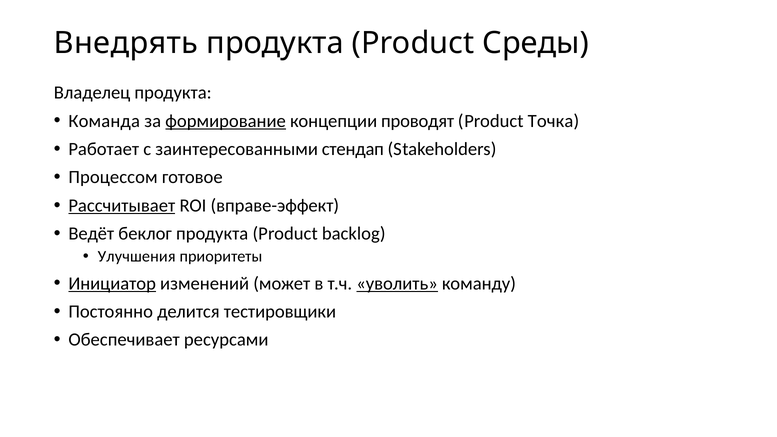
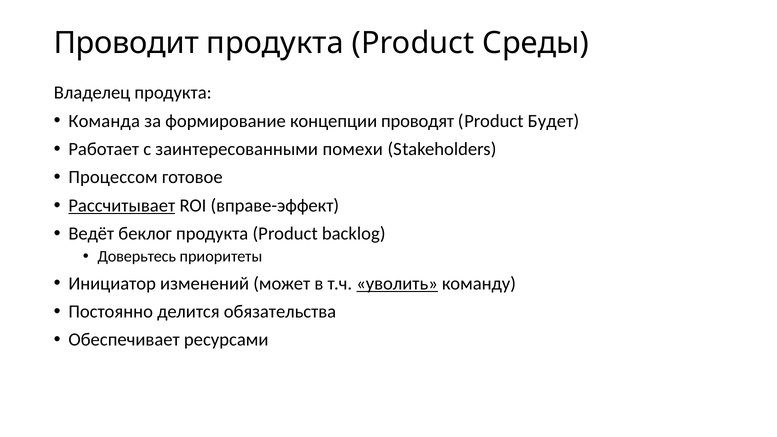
Внедрять: Внедрять -> Проводит
формирование underline: present -> none
Точка: Точка -> Будет
стендап: стендап -> помехи
Улучшения: Улучшения -> Доверьтесь
Инициатор underline: present -> none
тестировщики: тестировщики -> обязательства
